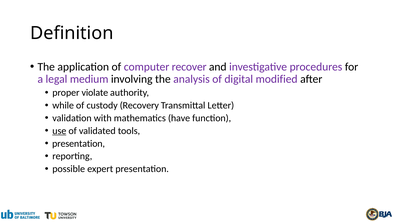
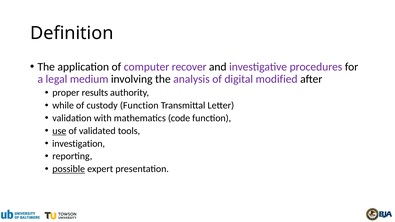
violate: violate -> results
custody Recovery: Recovery -> Function
have: have -> code
presentation at (79, 144): presentation -> investigation
possible underline: none -> present
